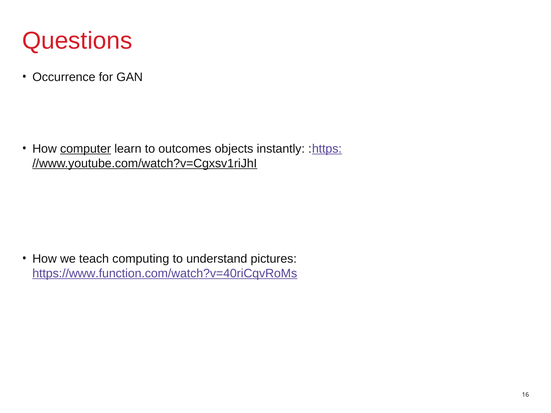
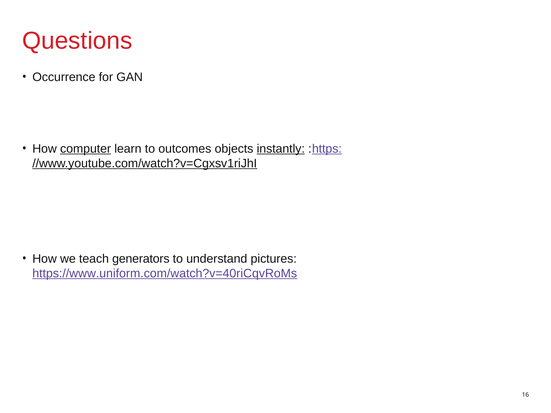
instantly underline: none -> present
computing: computing -> generators
https://www.function.com/watch?v=40riCqvRoMs: https://www.function.com/watch?v=40riCqvRoMs -> https://www.uniform.com/watch?v=40riCqvRoMs
